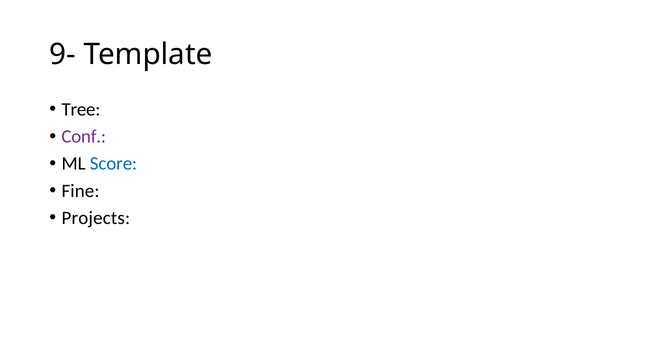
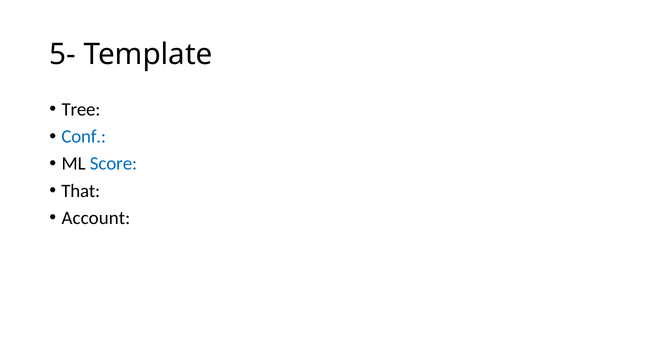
9-: 9- -> 5-
Conf colour: purple -> blue
Fine: Fine -> That
Projects: Projects -> Account
